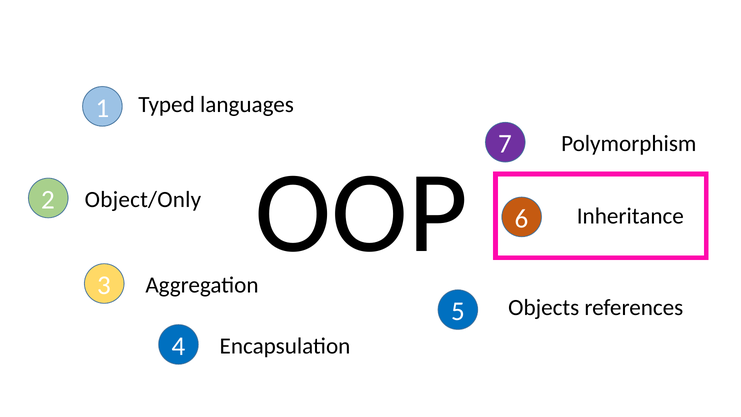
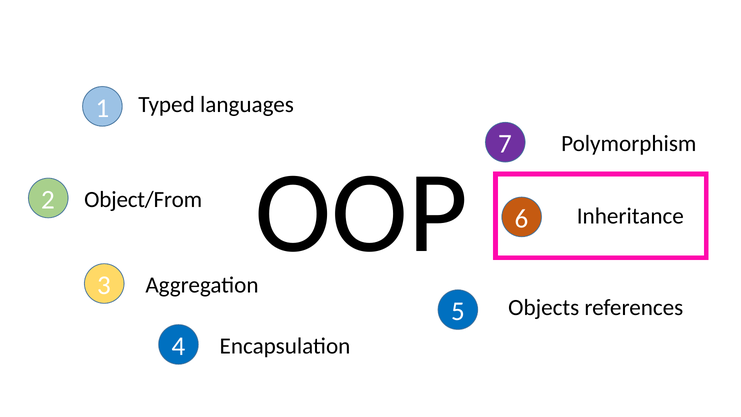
Object/Only: Object/Only -> Object/From
